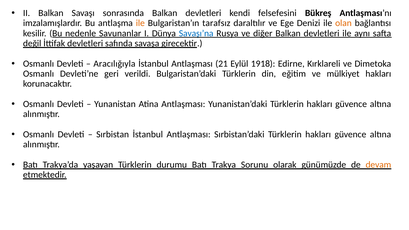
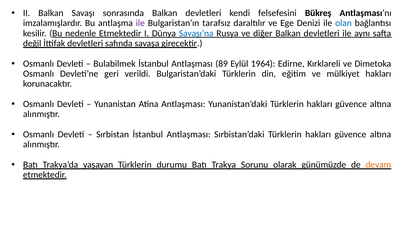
ile at (140, 23) colour: orange -> purple
olan colour: orange -> blue
nedenle Savunanlar: Savunanlar -> Etmektedir
Aracılığıyla: Aracılığıyla -> Bulabilmek
21: 21 -> 89
1918: 1918 -> 1964
